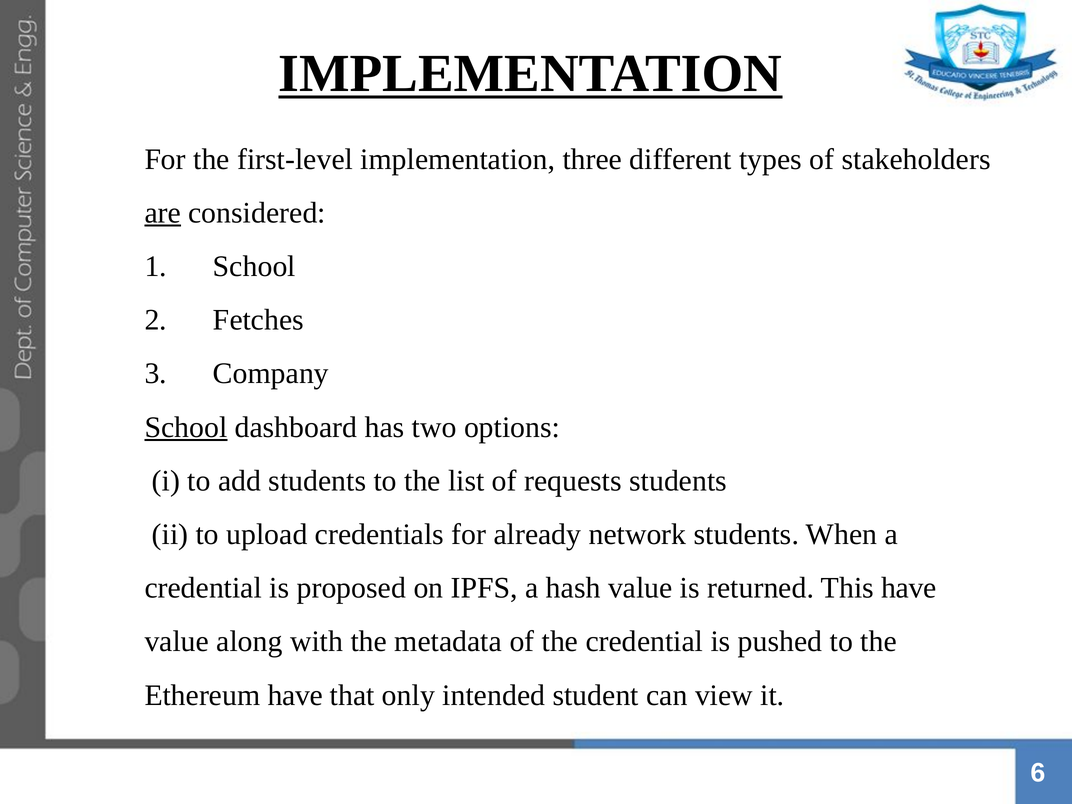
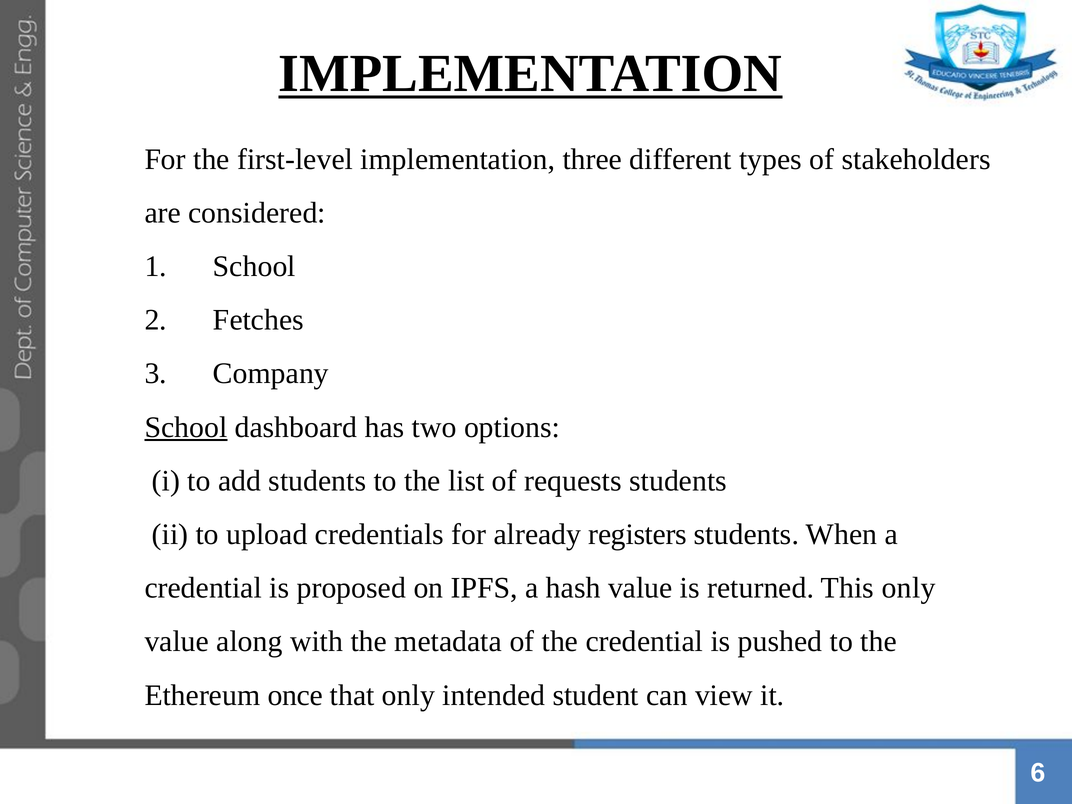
are underline: present -> none
network: network -> registers
This have: have -> only
Ethereum have: have -> once
